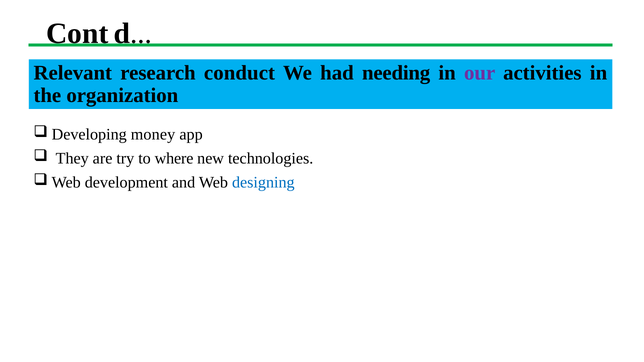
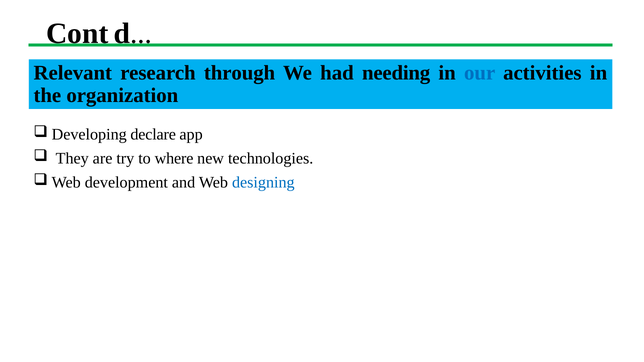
conduct: conduct -> through
our colour: purple -> blue
money: money -> declare
